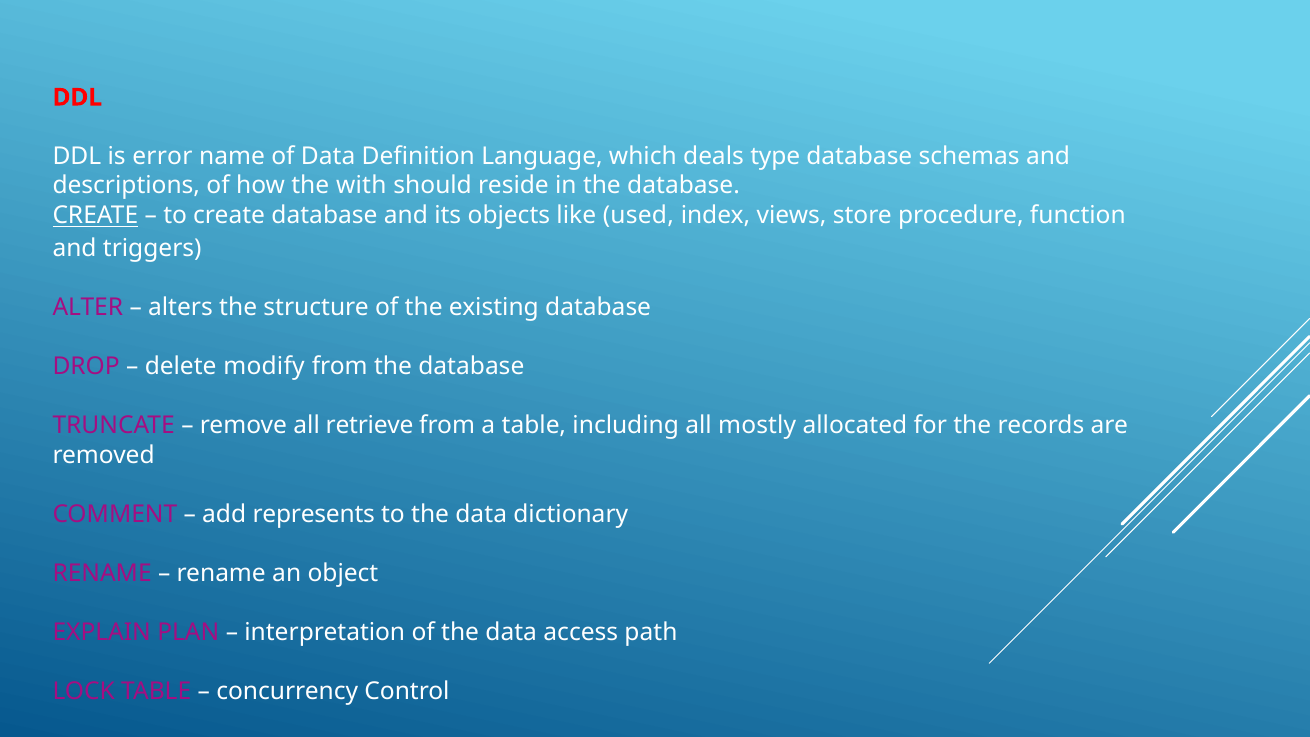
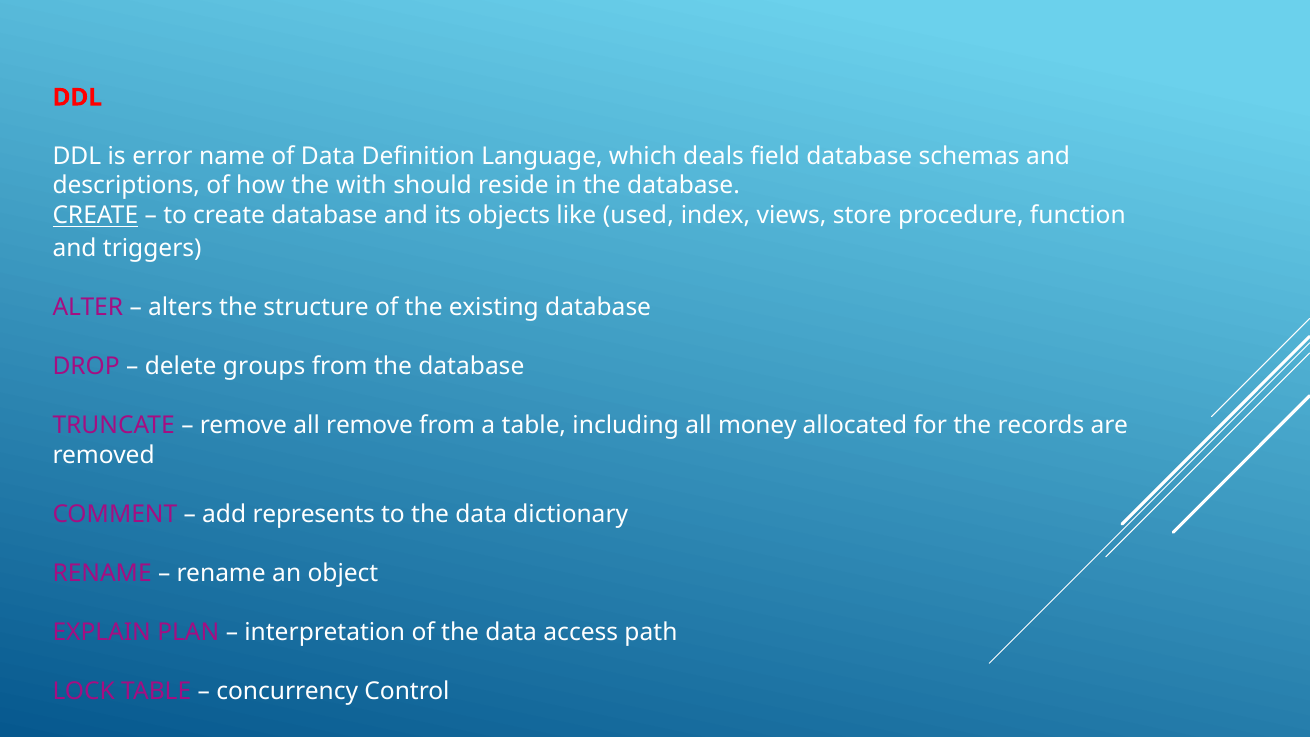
type: type -> field
modify: modify -> groups
all retrieve: retrieve -> remove
mostly: mostly -> money
